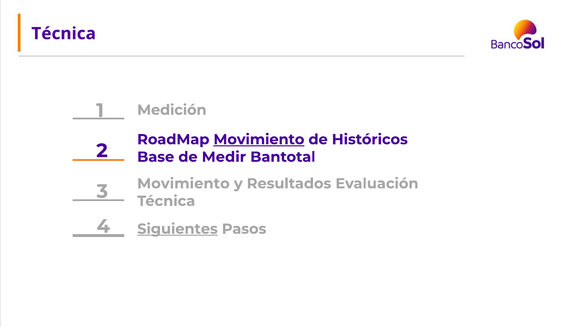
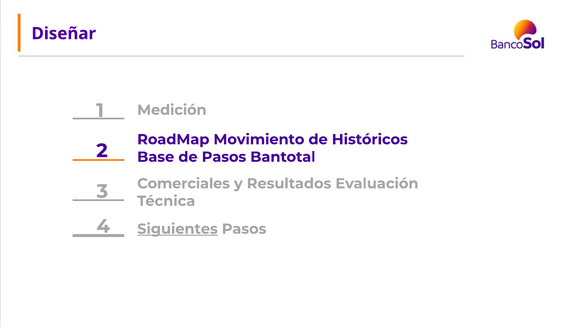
Técnica at (64, 34): Técnica -> Diseñar
Movimiento at (259, 140) underline: present -> none
de Medir: Medir -> Pasos
Movimiento at (183, 184): Movimiento -> Comerciales
